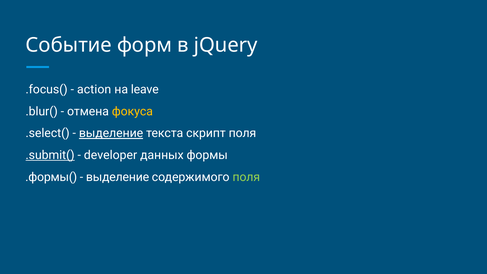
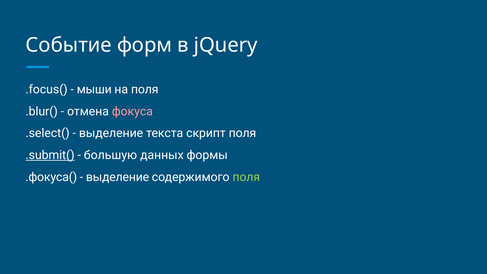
action: action -> мыши
на leave: leave -> поля
фокуса colour: yellow -> pink
выделение at (111, 133) underline: present -> none
developer: developer -> большую
.формы(: .формы( -> .фокуса(
